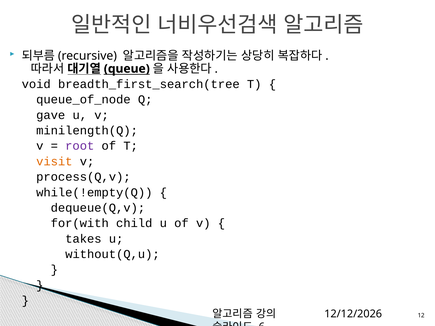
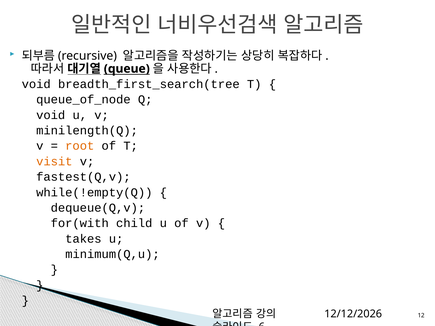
gave at (51, 115): gave -> void
root colour: purple -> orange
process(Q,v: process(Q,v -> fastest(Q,v
without(Q,u: without(Q,u -> minimum(Q,u
